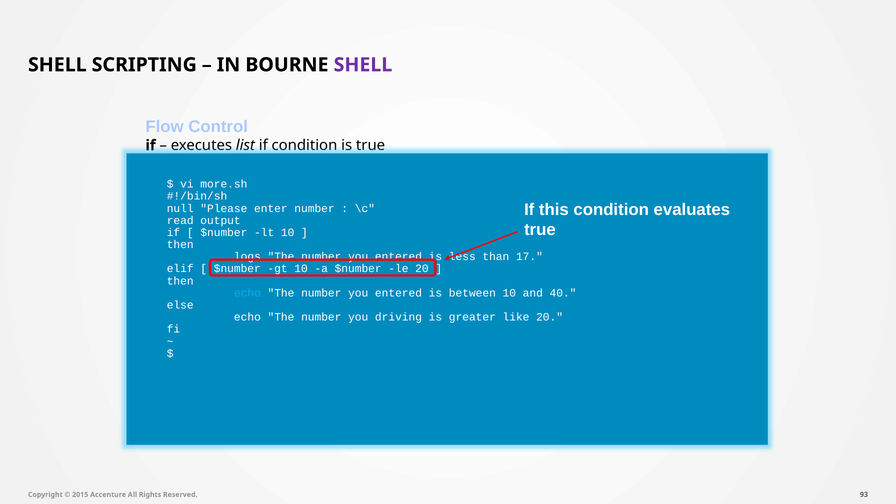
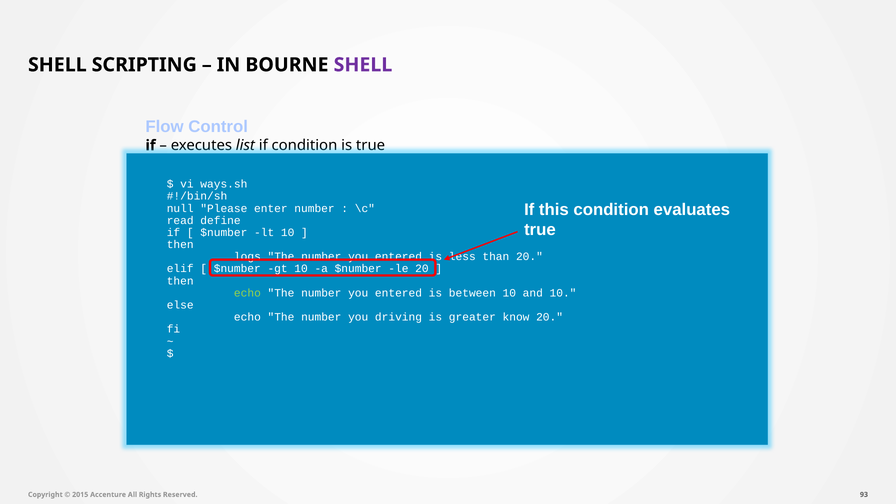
more.sh: more.sh -> ways.sh
output: output -> define
than 17: 17 -> 20
echo at (247, 293) colour: light blue -> light green
and 40: 40 -> 10
like: like -> know
